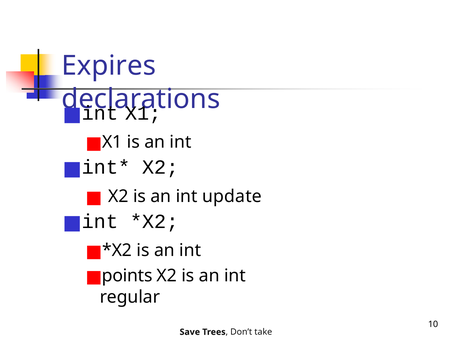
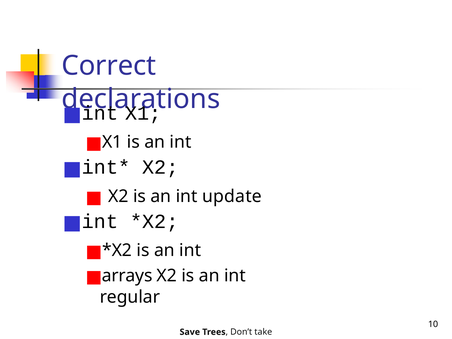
Expires: Expires -> Correct
points: points -> arrays
